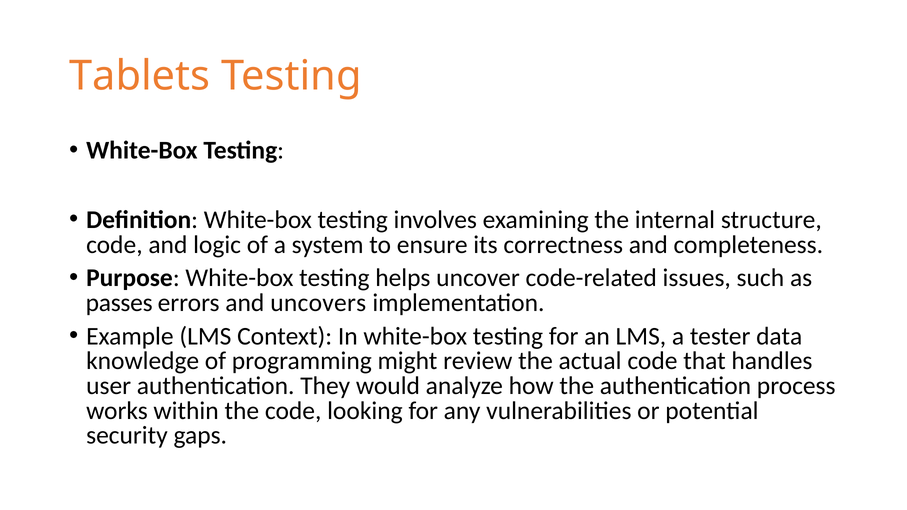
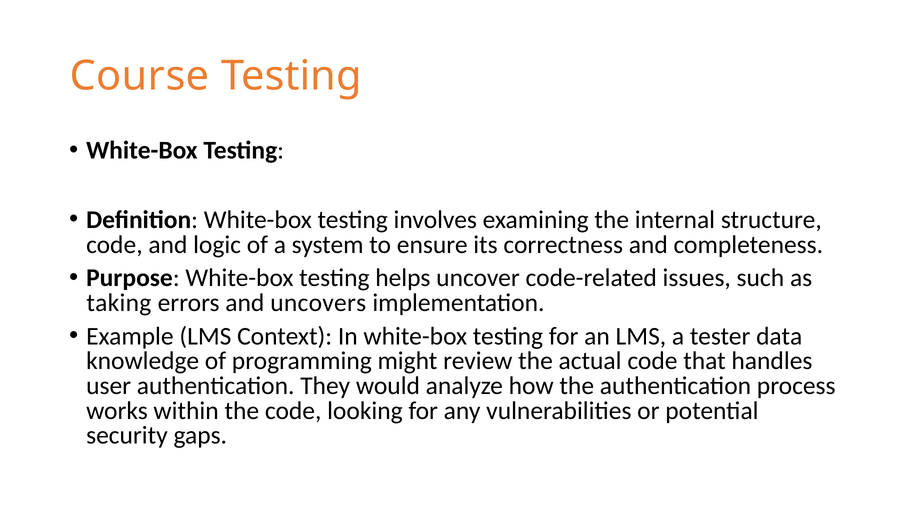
Tablets: Tablets -> Course
passes: passes -> taking
